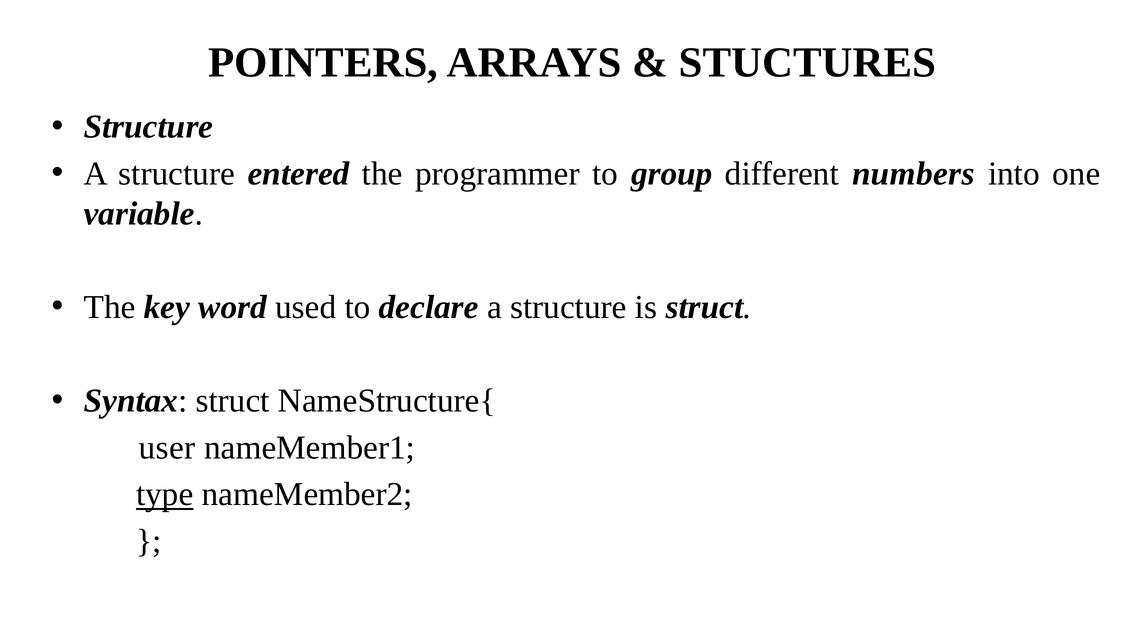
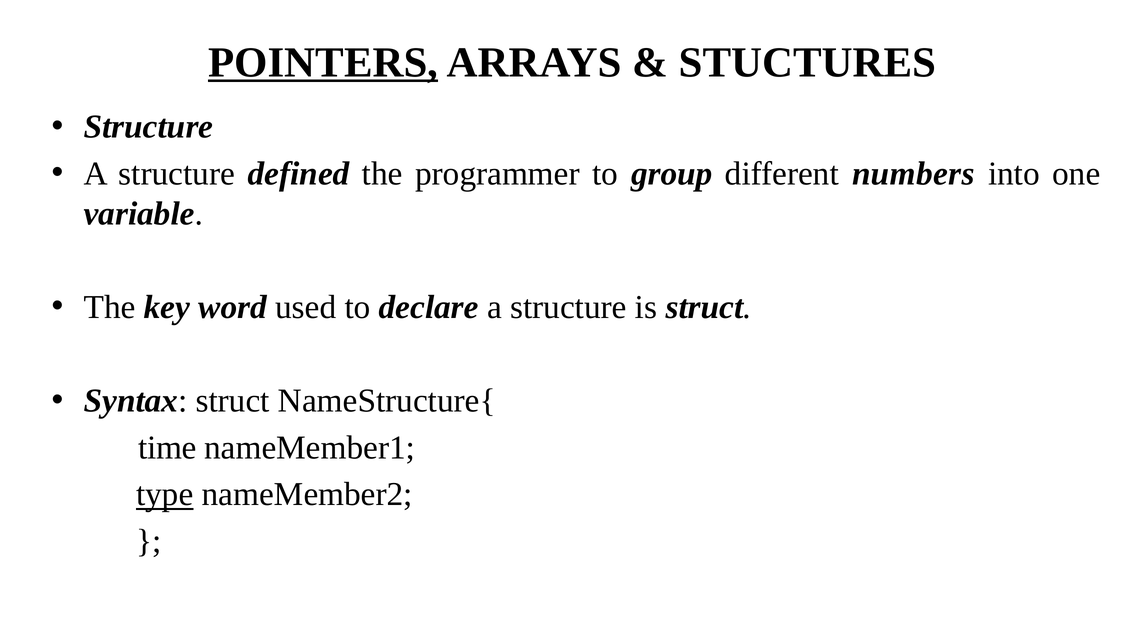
POINTERS underline: none -> present
entered: entered -> defined
user: user -> time
